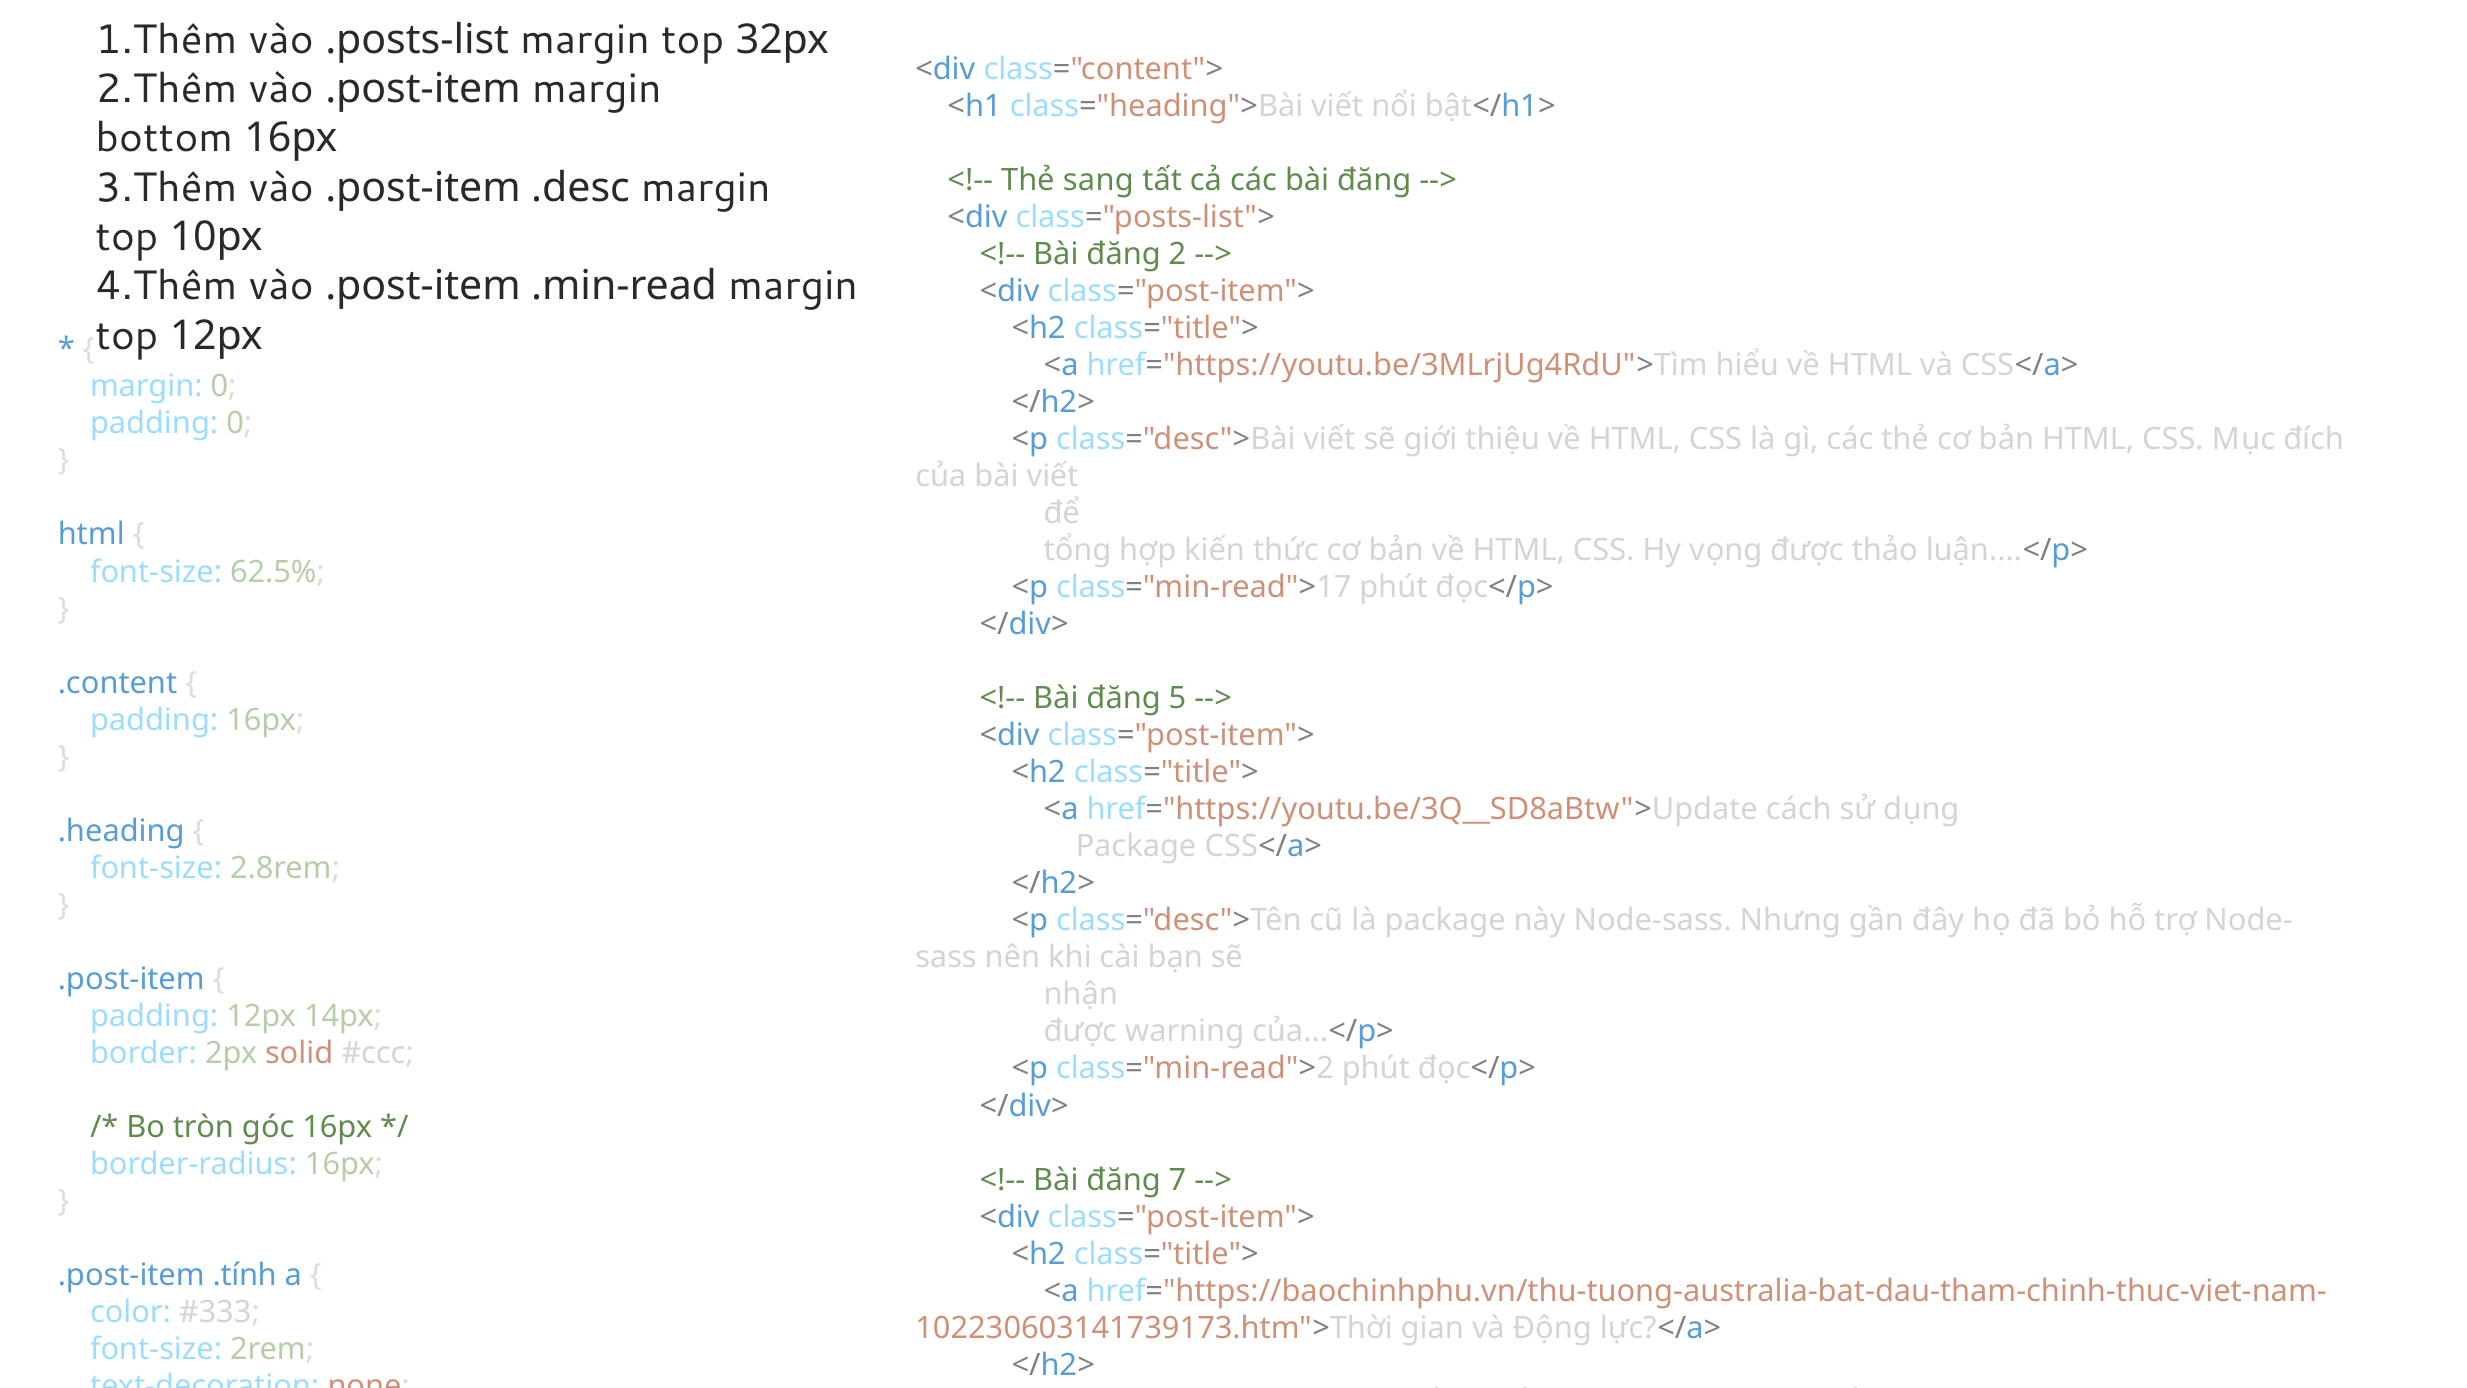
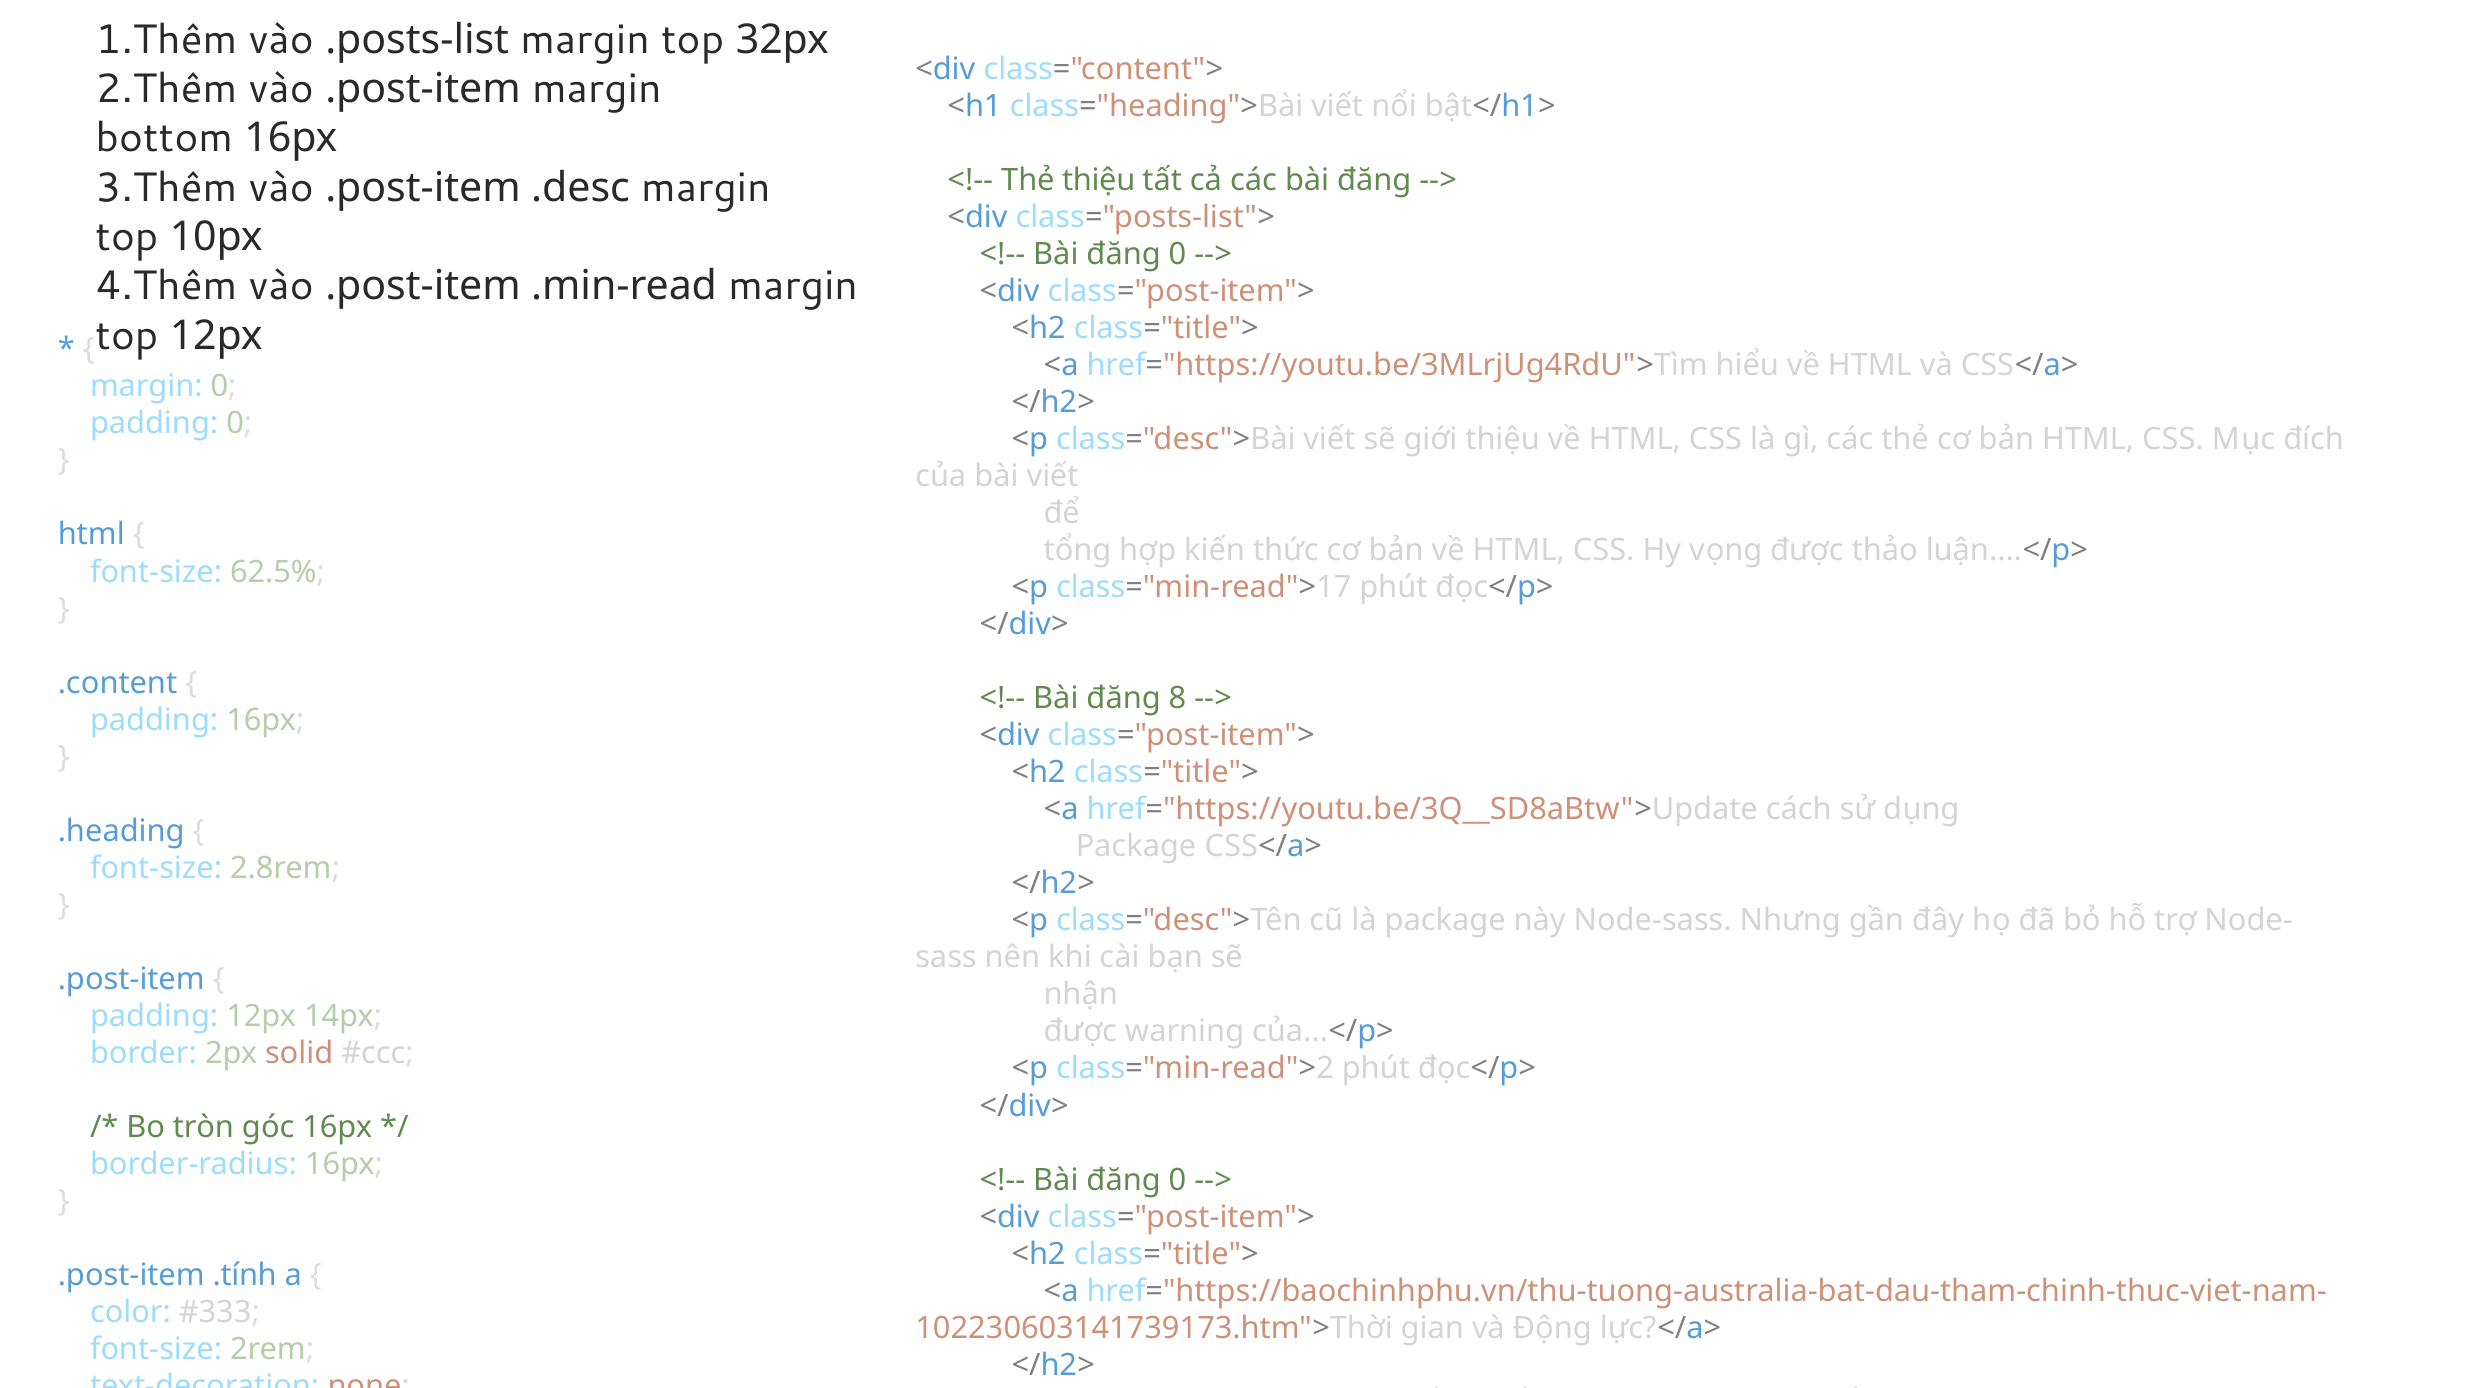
Thẻ sang: sang -> thiệu
2 at (1177, 254): 2 -> 0
5: 5 -> 8
7 at (1177, 1180): 7 -> 0
